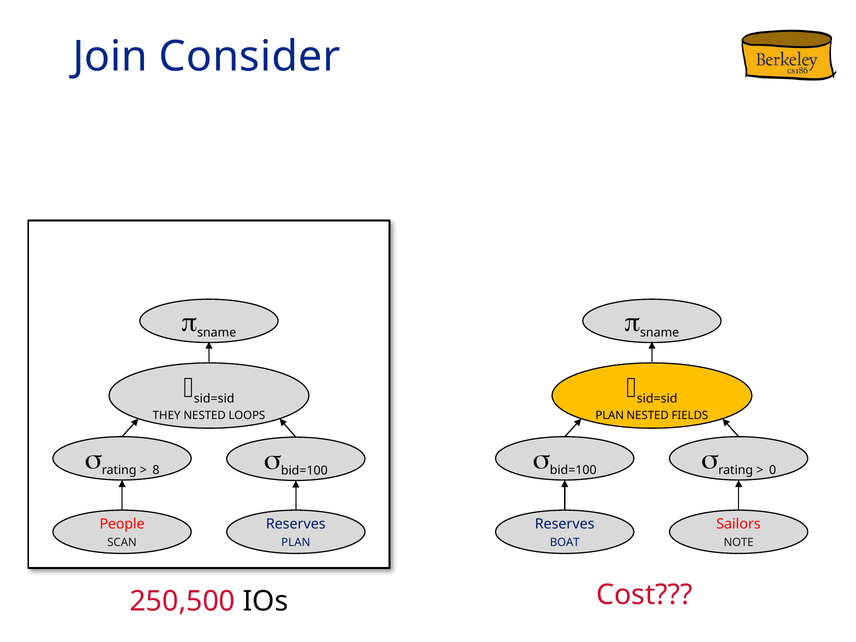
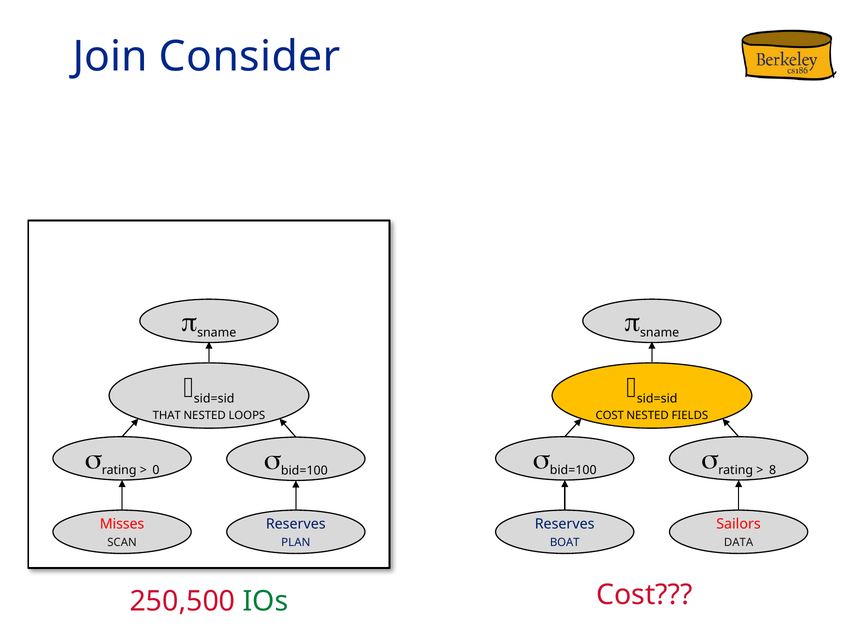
THEY: THEY -> THAT
PLAN at (610, 416): PLAN -> COST
8: 8 -> 0
0: 0 -> 8
People: People -> Misses
NOTE: NOTE -> DATA
IOs colour: black -> green
